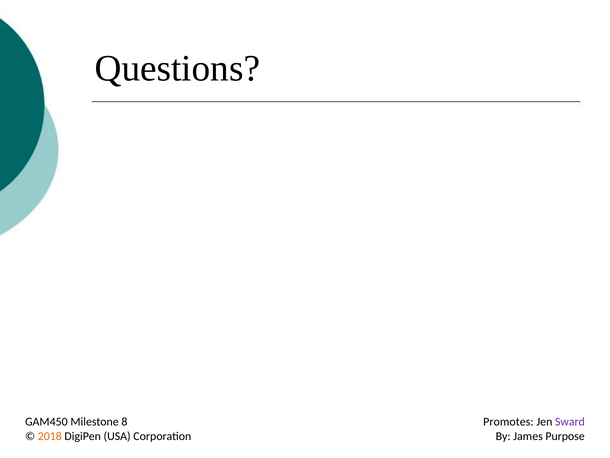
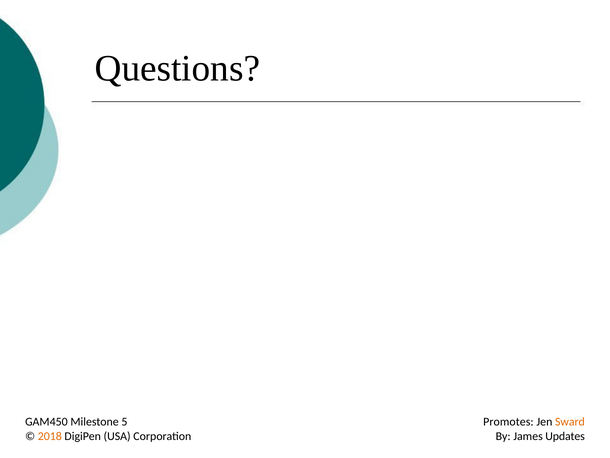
8: 8 -> 5
Sward colour: purple -> orange
Purpose: Purpose -> Updates
